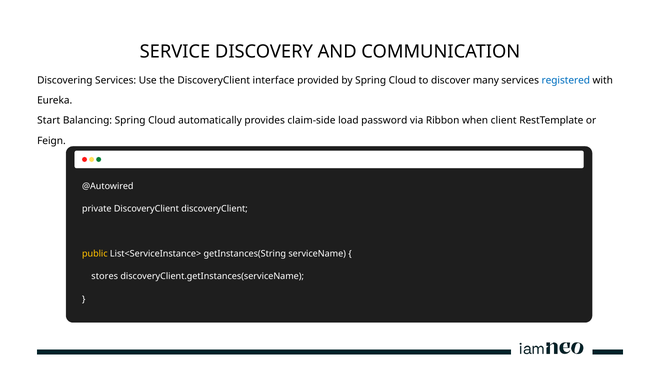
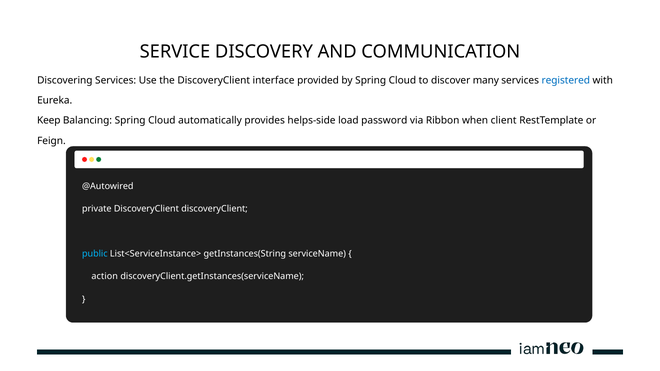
Start: Start -> Keep
claim-side: claim-side -> helps-side
public colour: yellow -> light blue
stores: stores -> action
